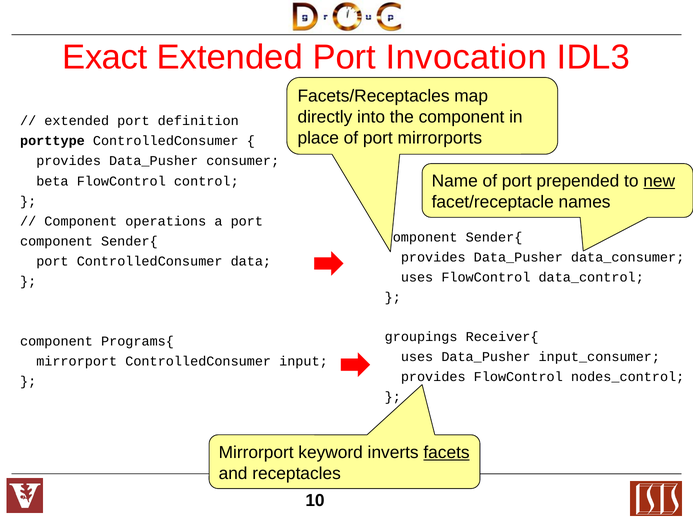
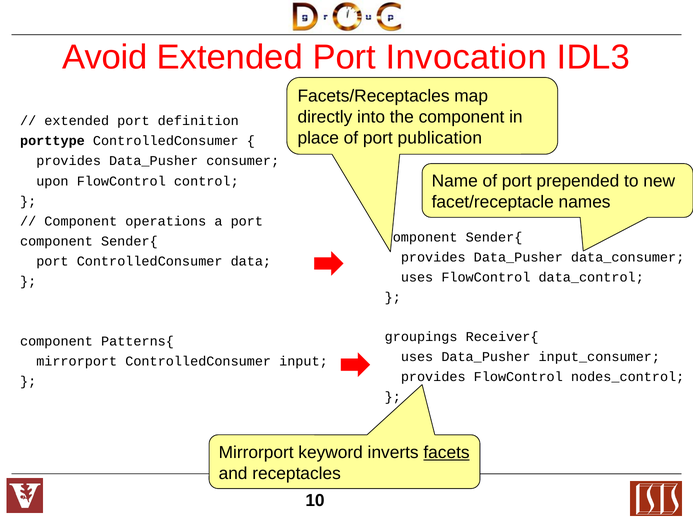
Exact: Exact -> Avoid
mirrorports: mirrorports -> publication
new underline: present -> none
beta: beta -> upon
Programs{: Programs{ -> Patterns{
